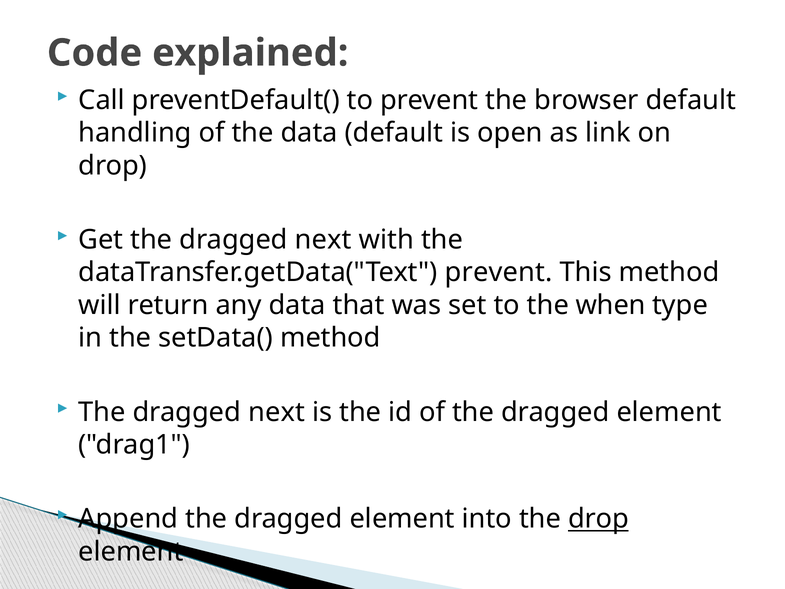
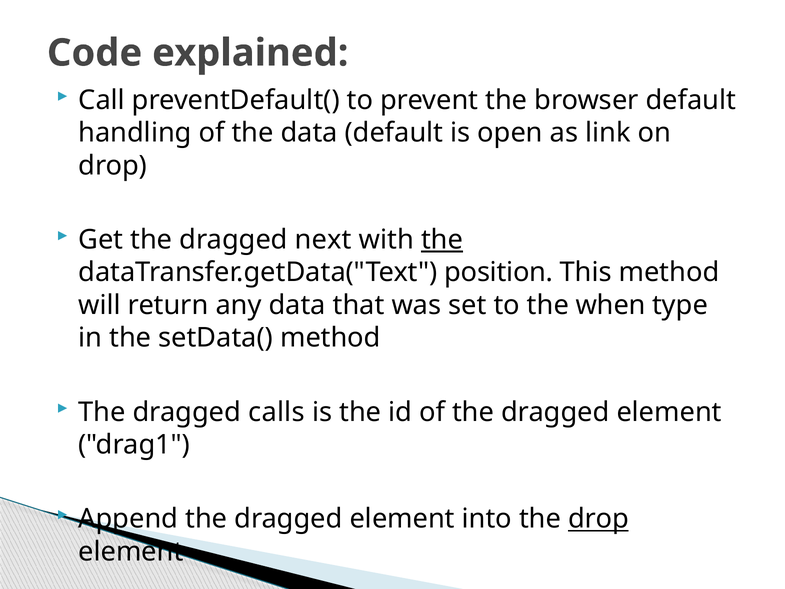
the at (442, 240) underline: none -> present
dataTransfer.getData("Text prevent: prevent -> position
next at (277, 412): next -> calls
